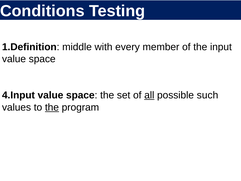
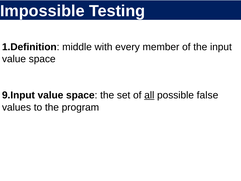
Conditions: Conditions -> Impossible
4.Input: 4.Input -> 9.Input
such: such -> false
the at (52, 107) underline: present -> none
